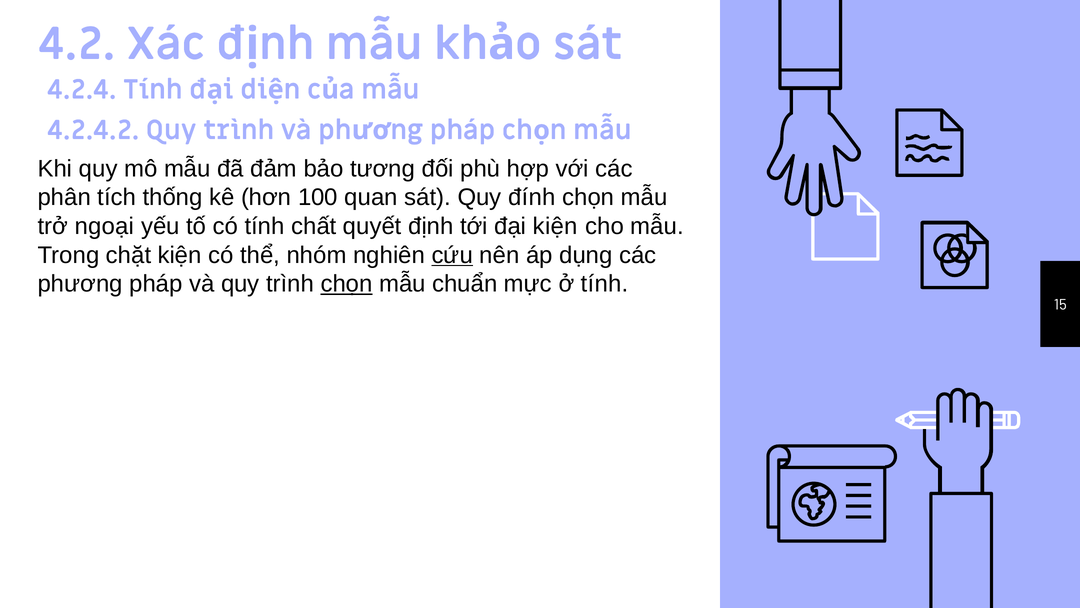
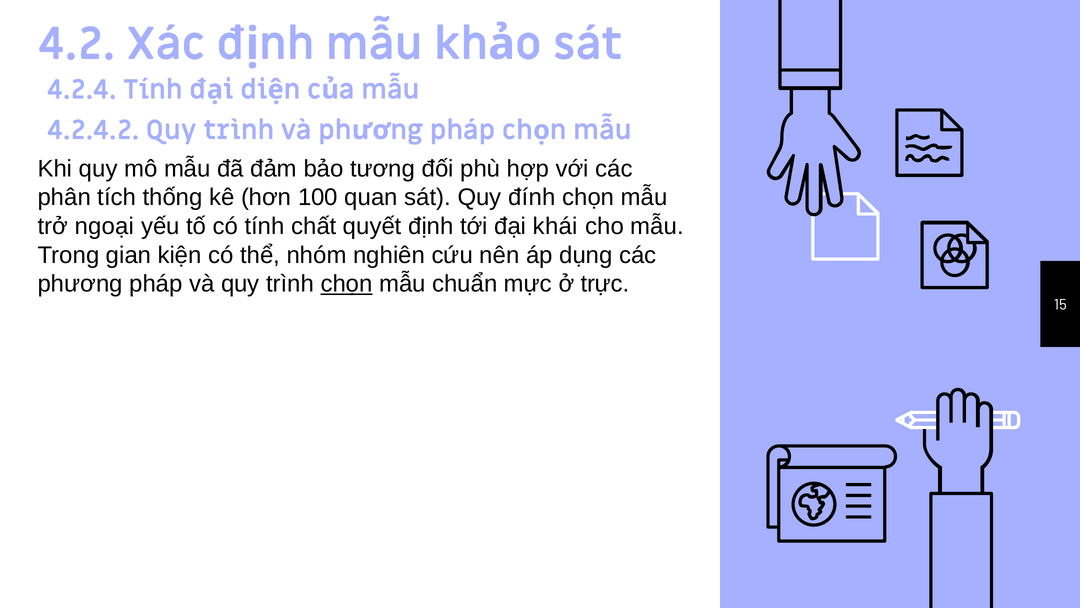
đại kiện: kiện -> khái
chặt: chặt -> gian
cứu underline: present -> none
ở tính: tính -> trực
